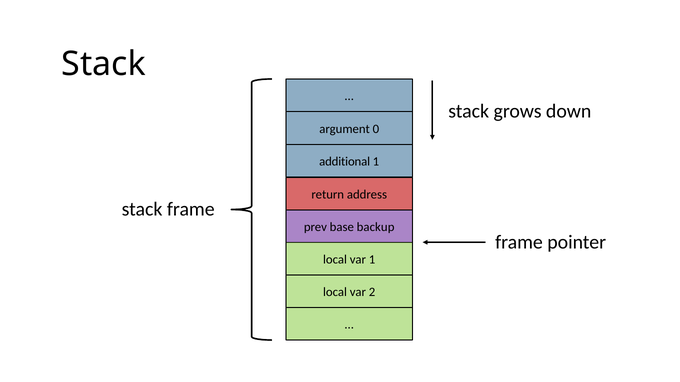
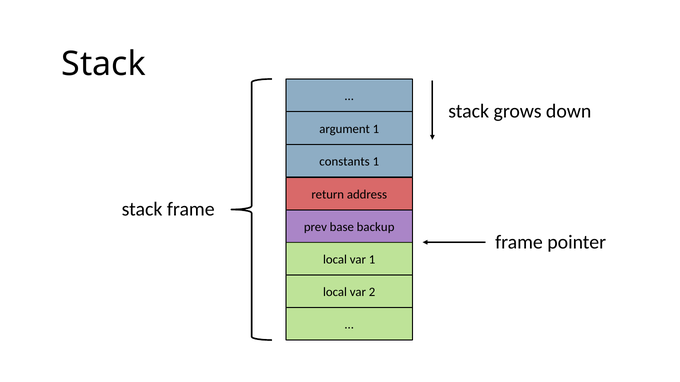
argument 0: 0 -> 1
additional: additional -> constants
